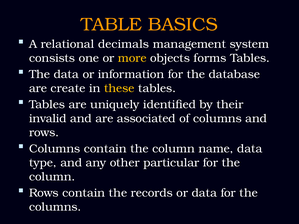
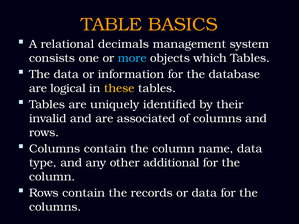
more colour: yellow -> light blue
forms: forms -> which
create: create -> logical
particular: particular -> additional
